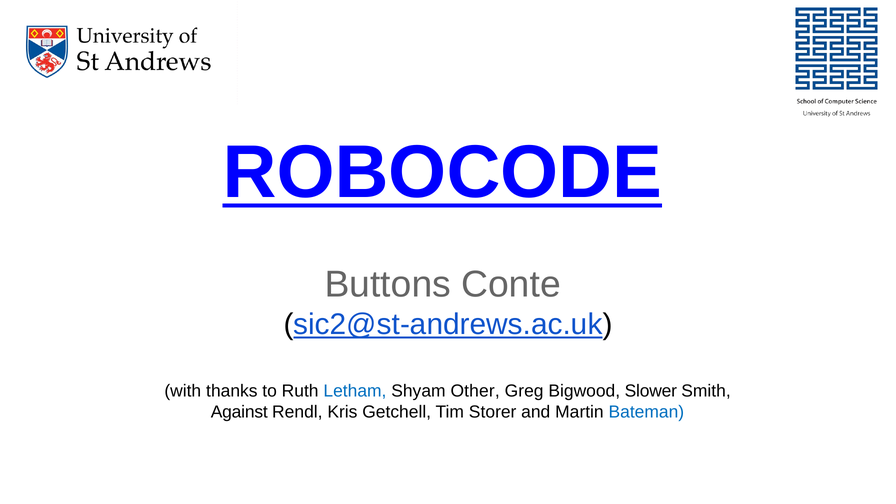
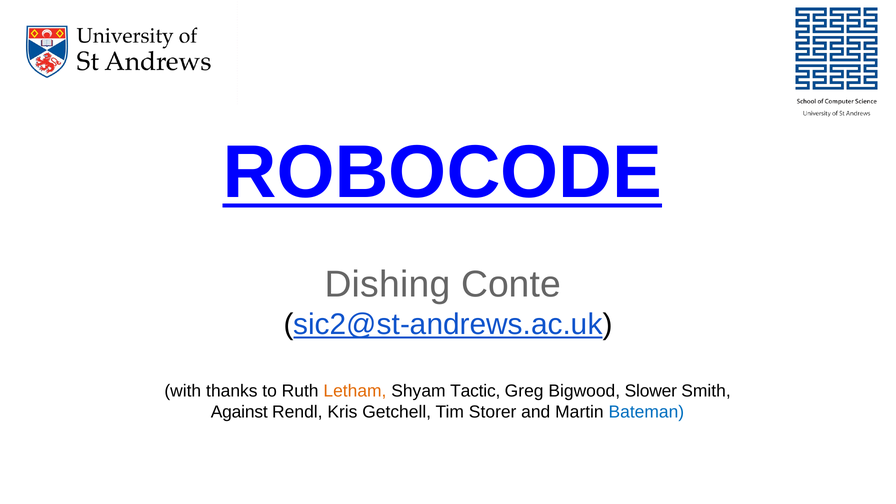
Buttons: Buttons -> Dishing
Letham colour: blue -> orange
Other: Other -> Tactic
